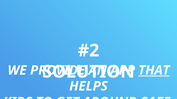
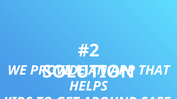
THAT underline: present -> none
